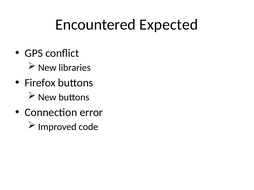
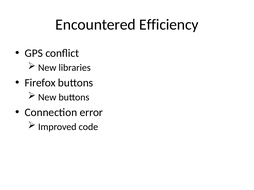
Expected: Expected -> Efficiency
